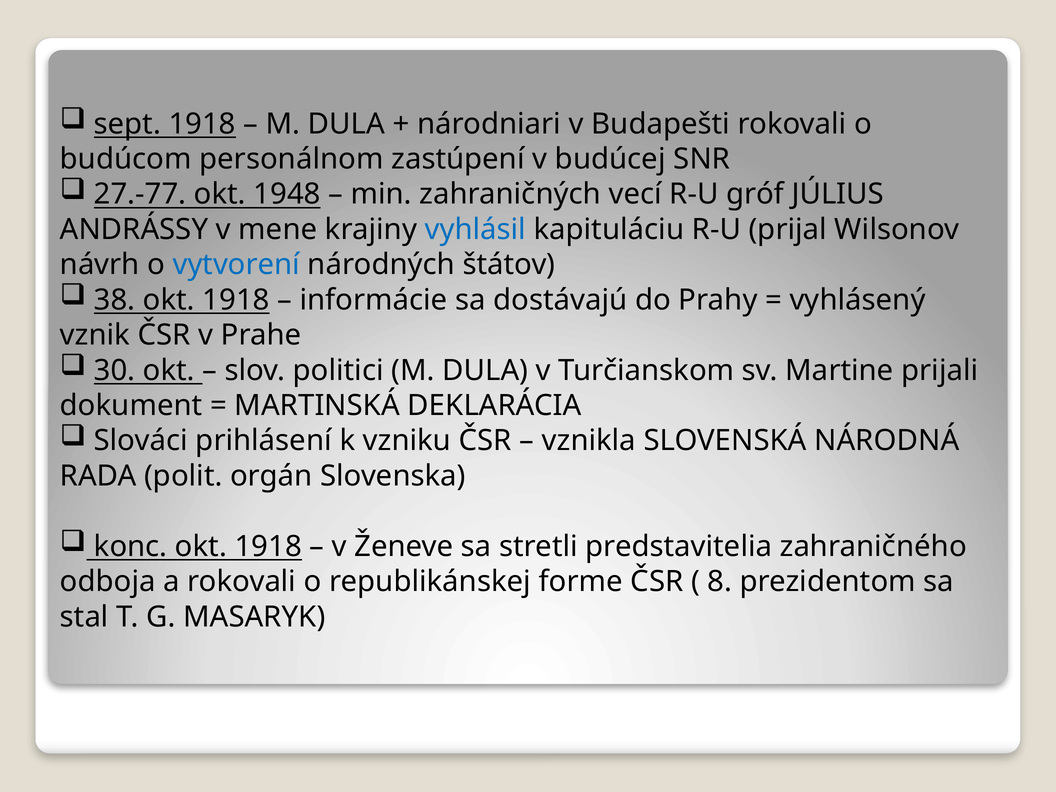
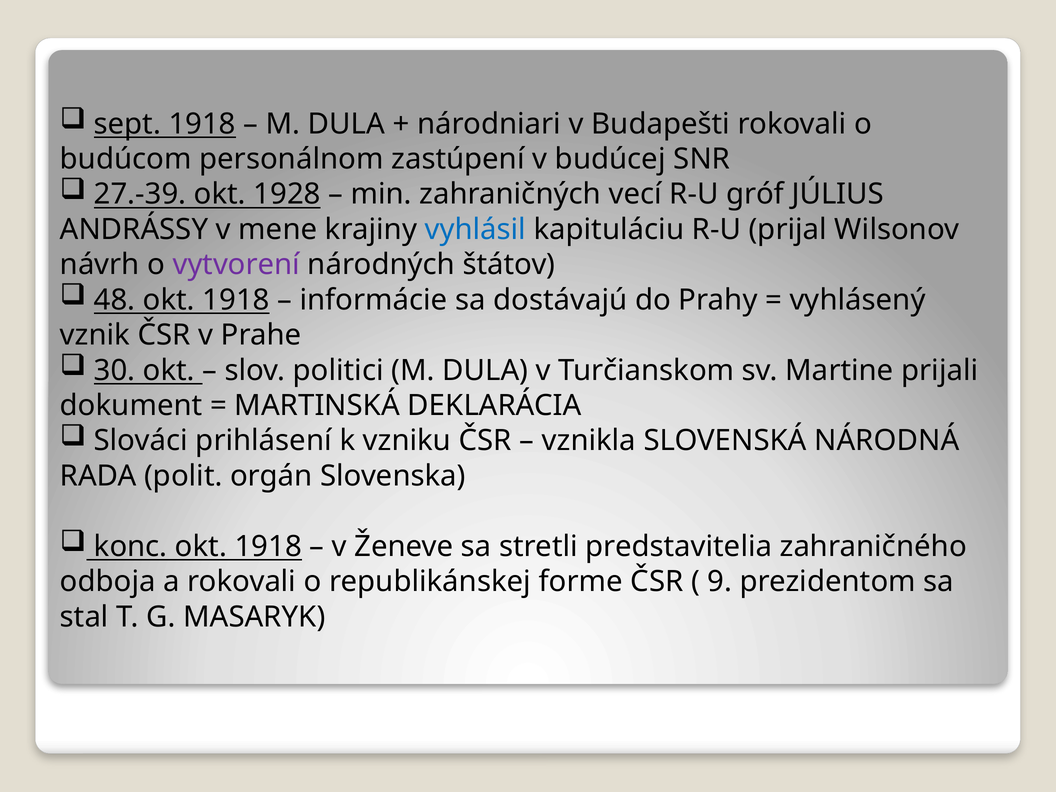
27.-77: 27.-77 -> 27.-39
1948: 1948 -> 1928
vytvorení colour: blue -> purple
38: 38 -> 48
8: 8 -> 9
